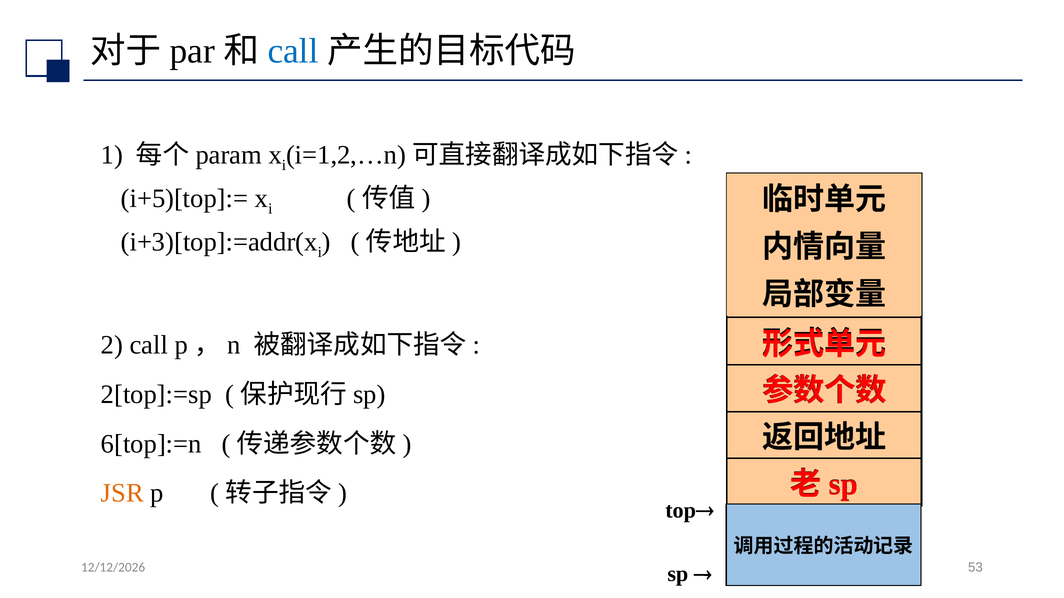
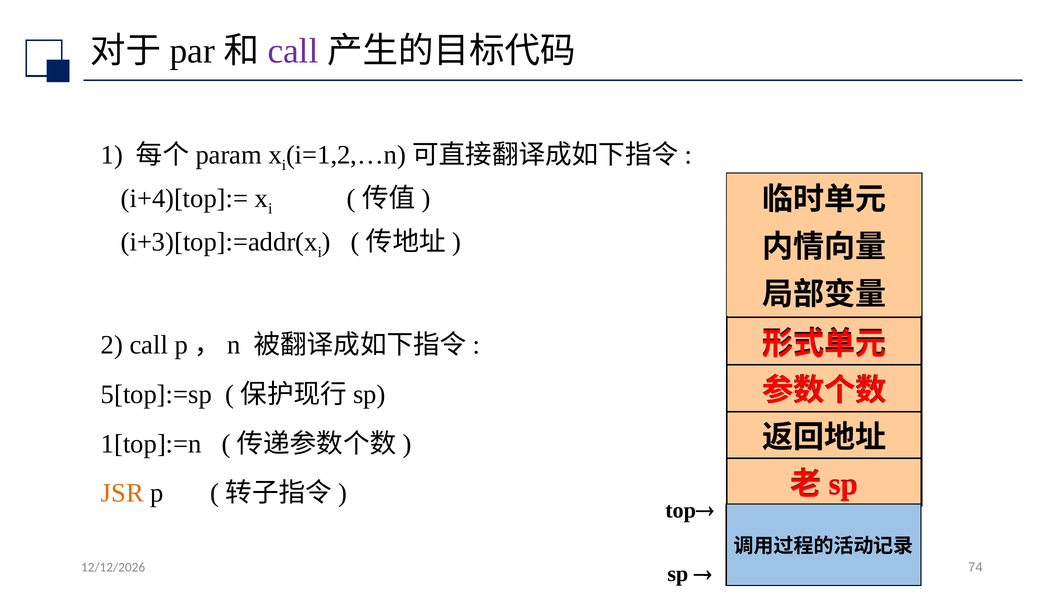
call at (293, 51) colour: blue -> purple
i+5)[top]:=: i+5)[top]:= -> i+4)[top]:=
2[top]:=sp: 2[top]:=sp -> 5[top]:=sp
6[top]:=n: 6[top]:=n -> 1[top]:=n
53: 53 -> 74
